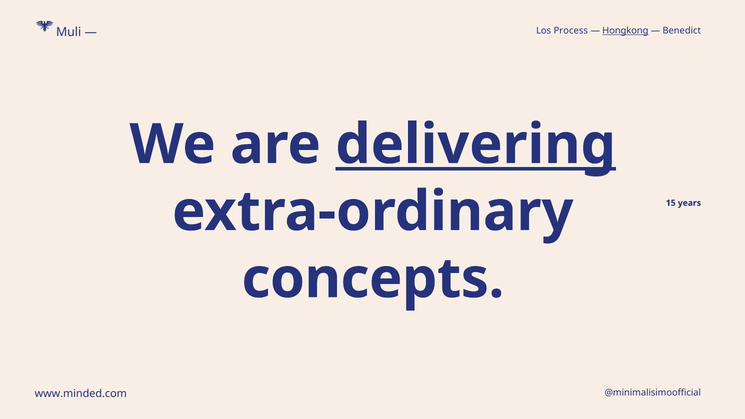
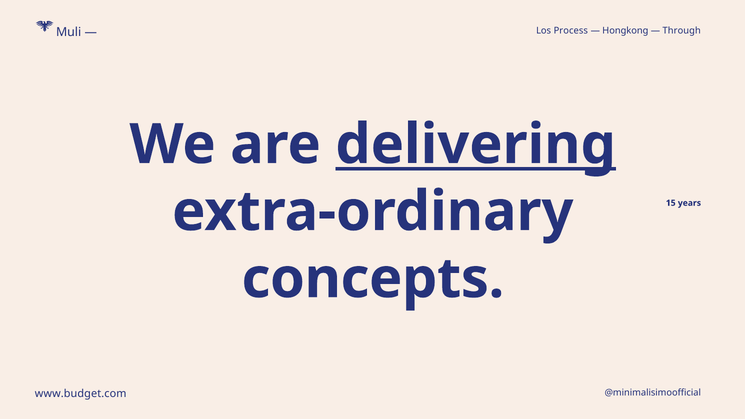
Hongkong underline: present -> none
Benedict: Benedict -> Through
www.minded.com: www.minded.com -> www.budget.com
